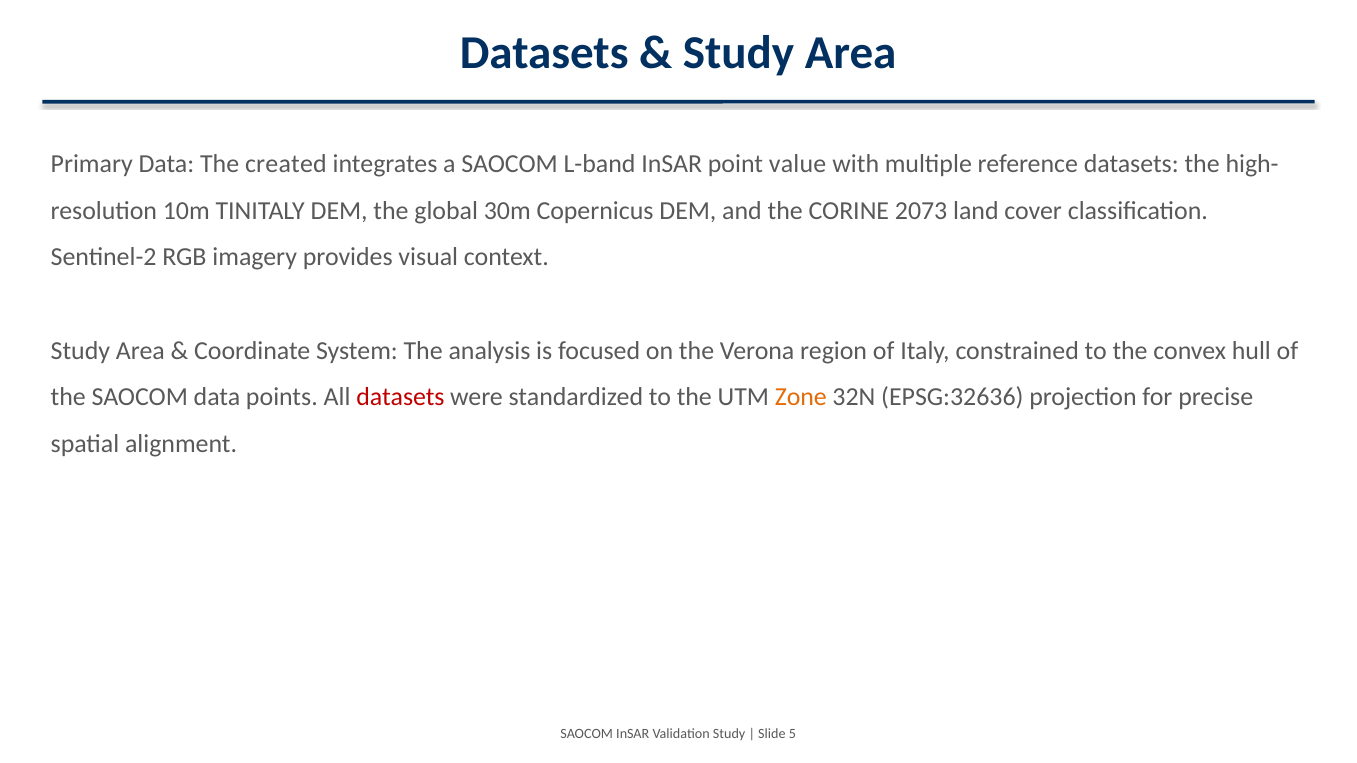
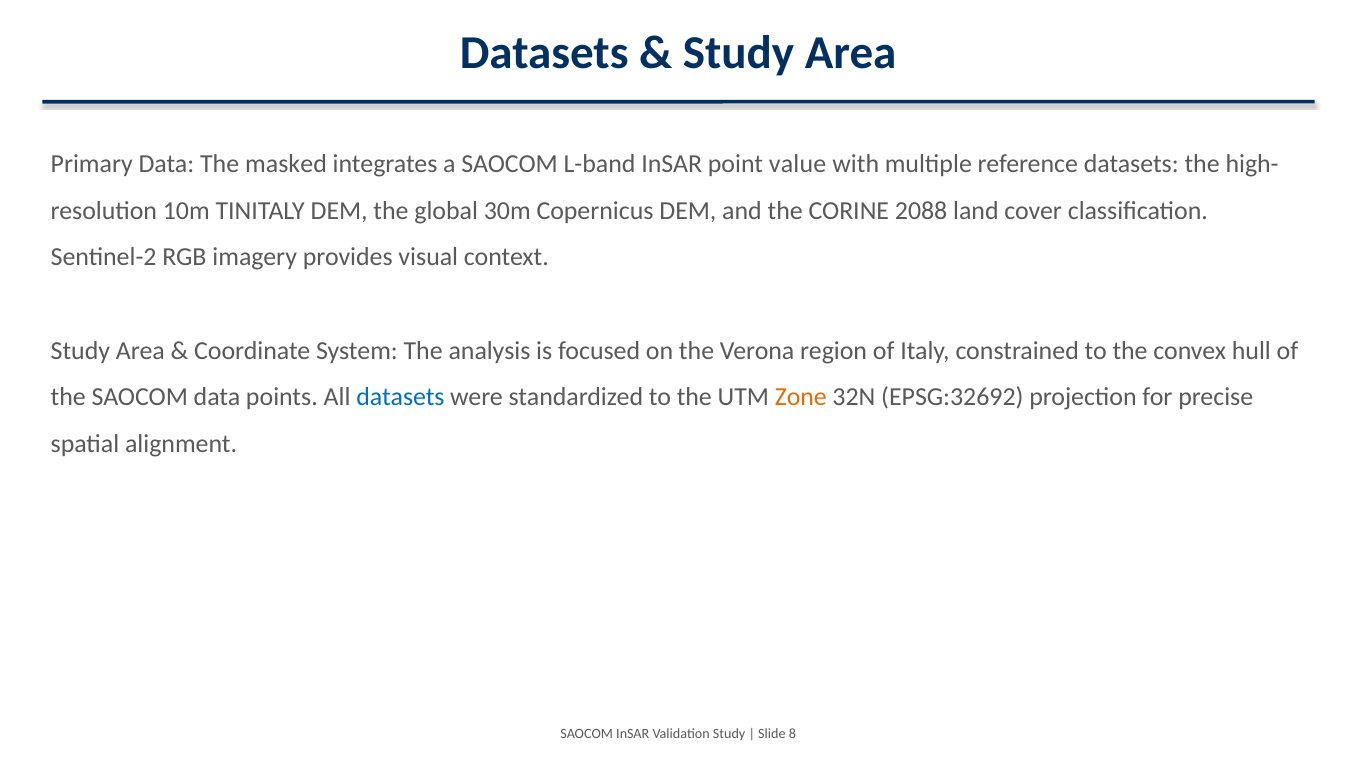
created: created -> masked
2073: 2073 -> 2088
datasets at (400, 397) colour: red -> blue
EPSG:32636: EPSG:32636 -> EPSG:32692
5: 5 -> 8
